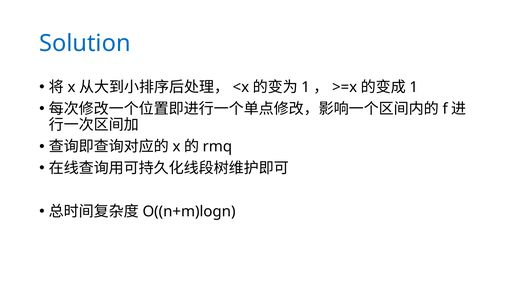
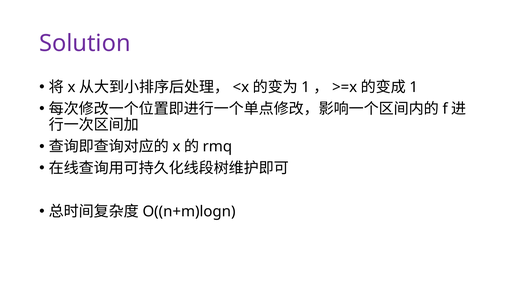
Solution colour: blue -> purple
